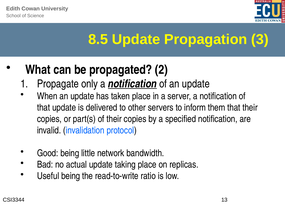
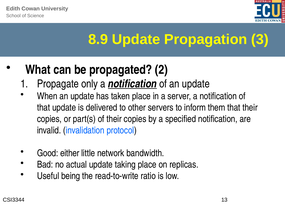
8.5: 8.5 -> 8.9
Good being: being -> either
